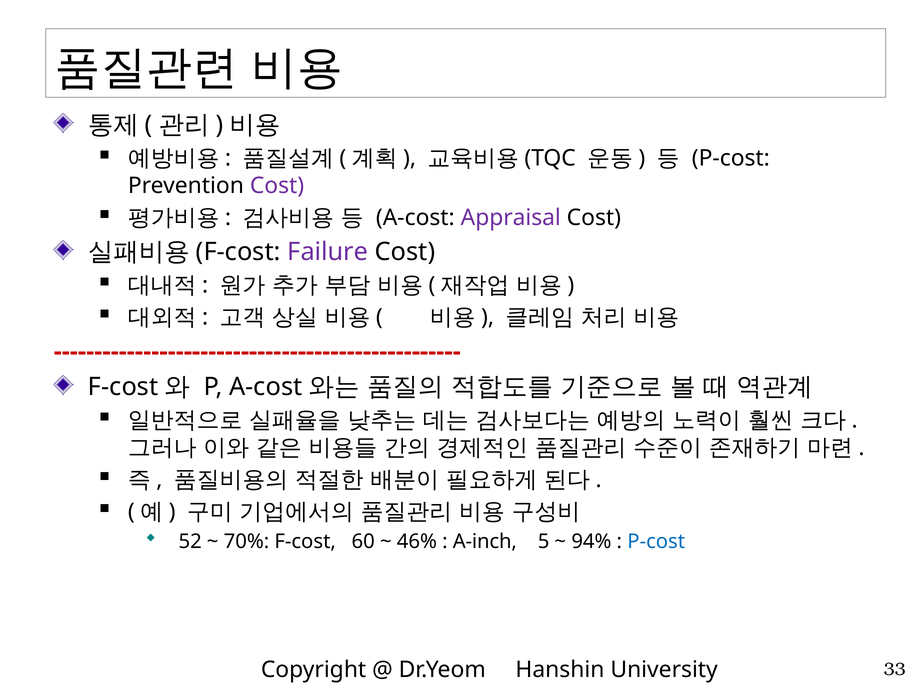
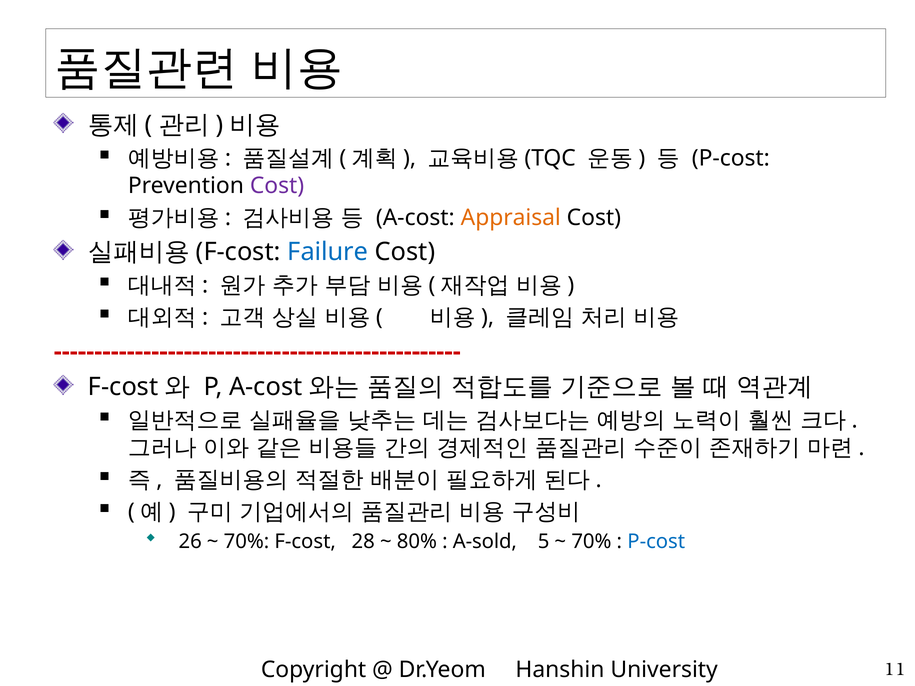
Appraisal colour: purple -> orange
Failure colour: purple -> blue
52: 52 -> 26
60: 60 -> 28
46%: 46% -> 80%
A-inch: A-inch -> A-sold
94% at (591, 542): 94% -> 70%
33: 33 -> 11
